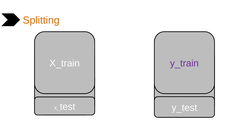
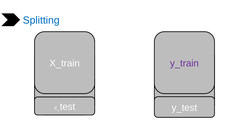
Splitting colour: orange -> blue
